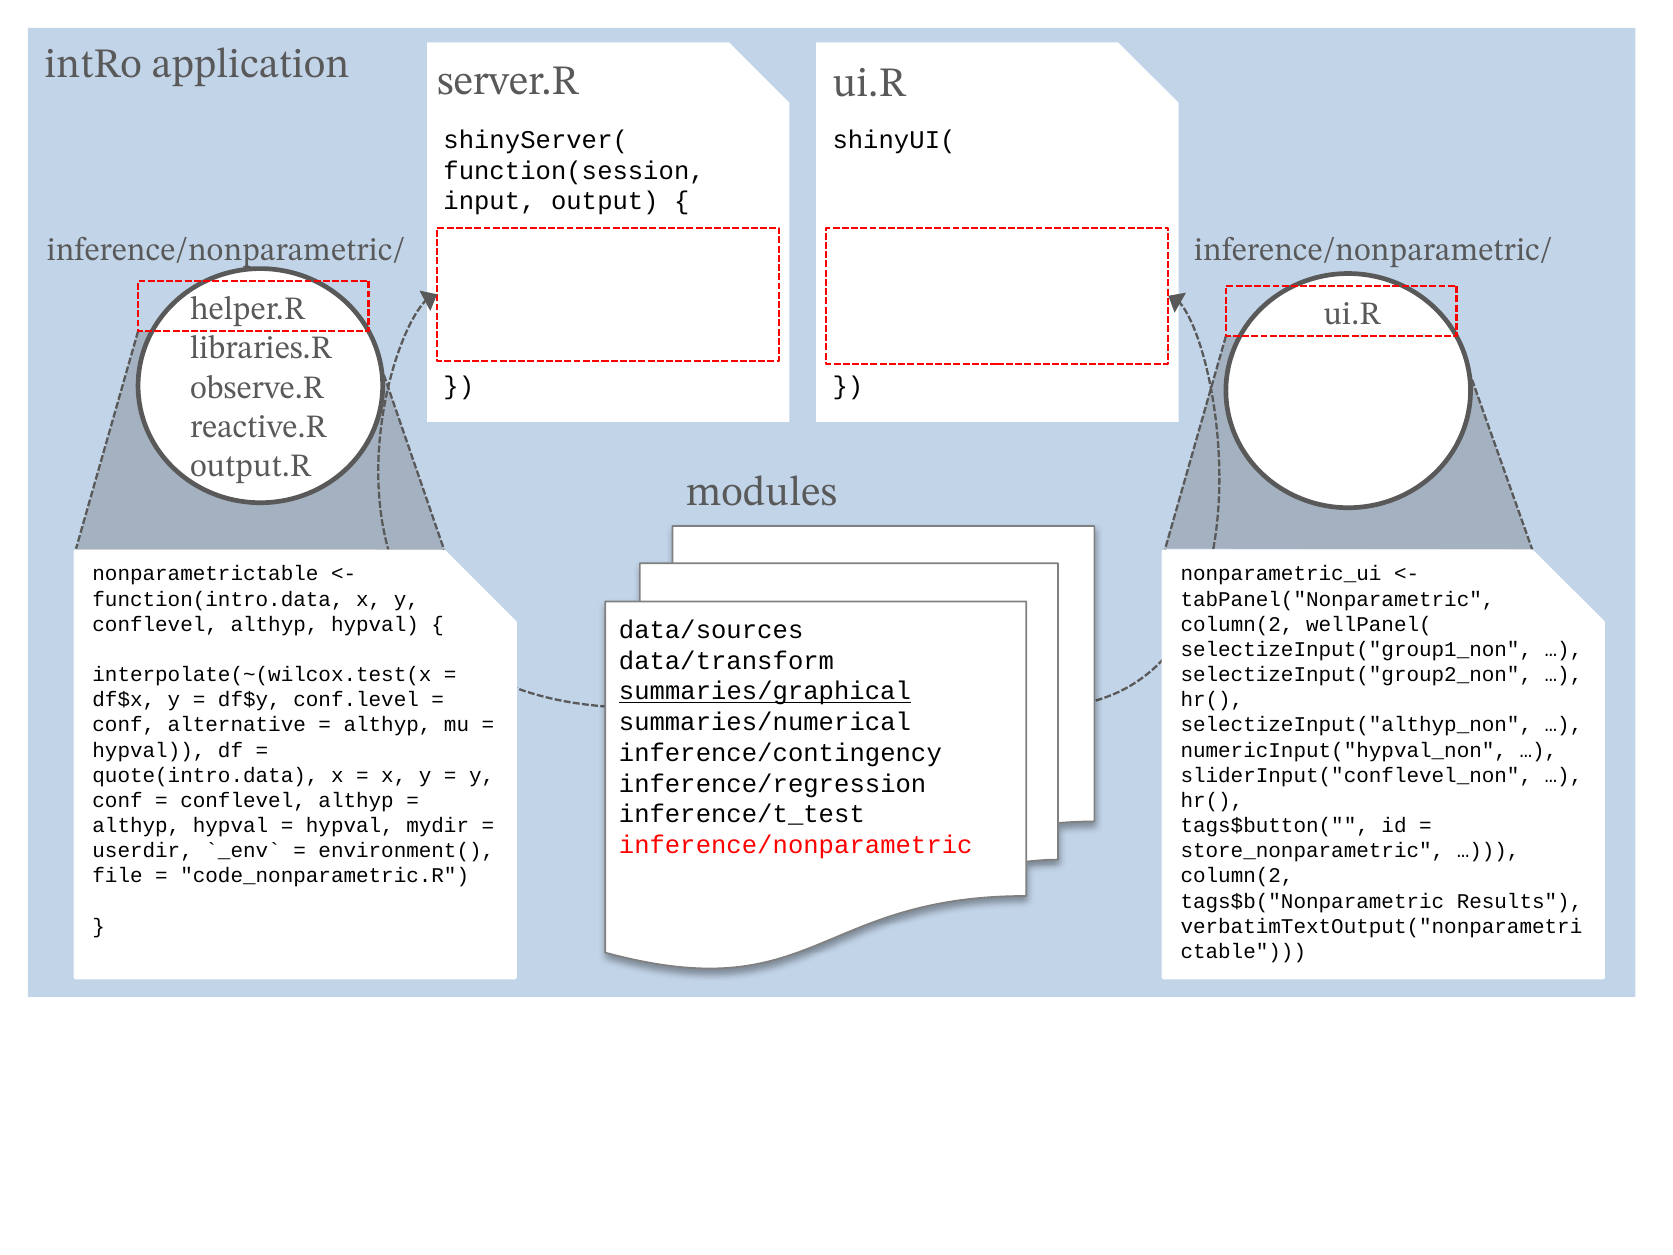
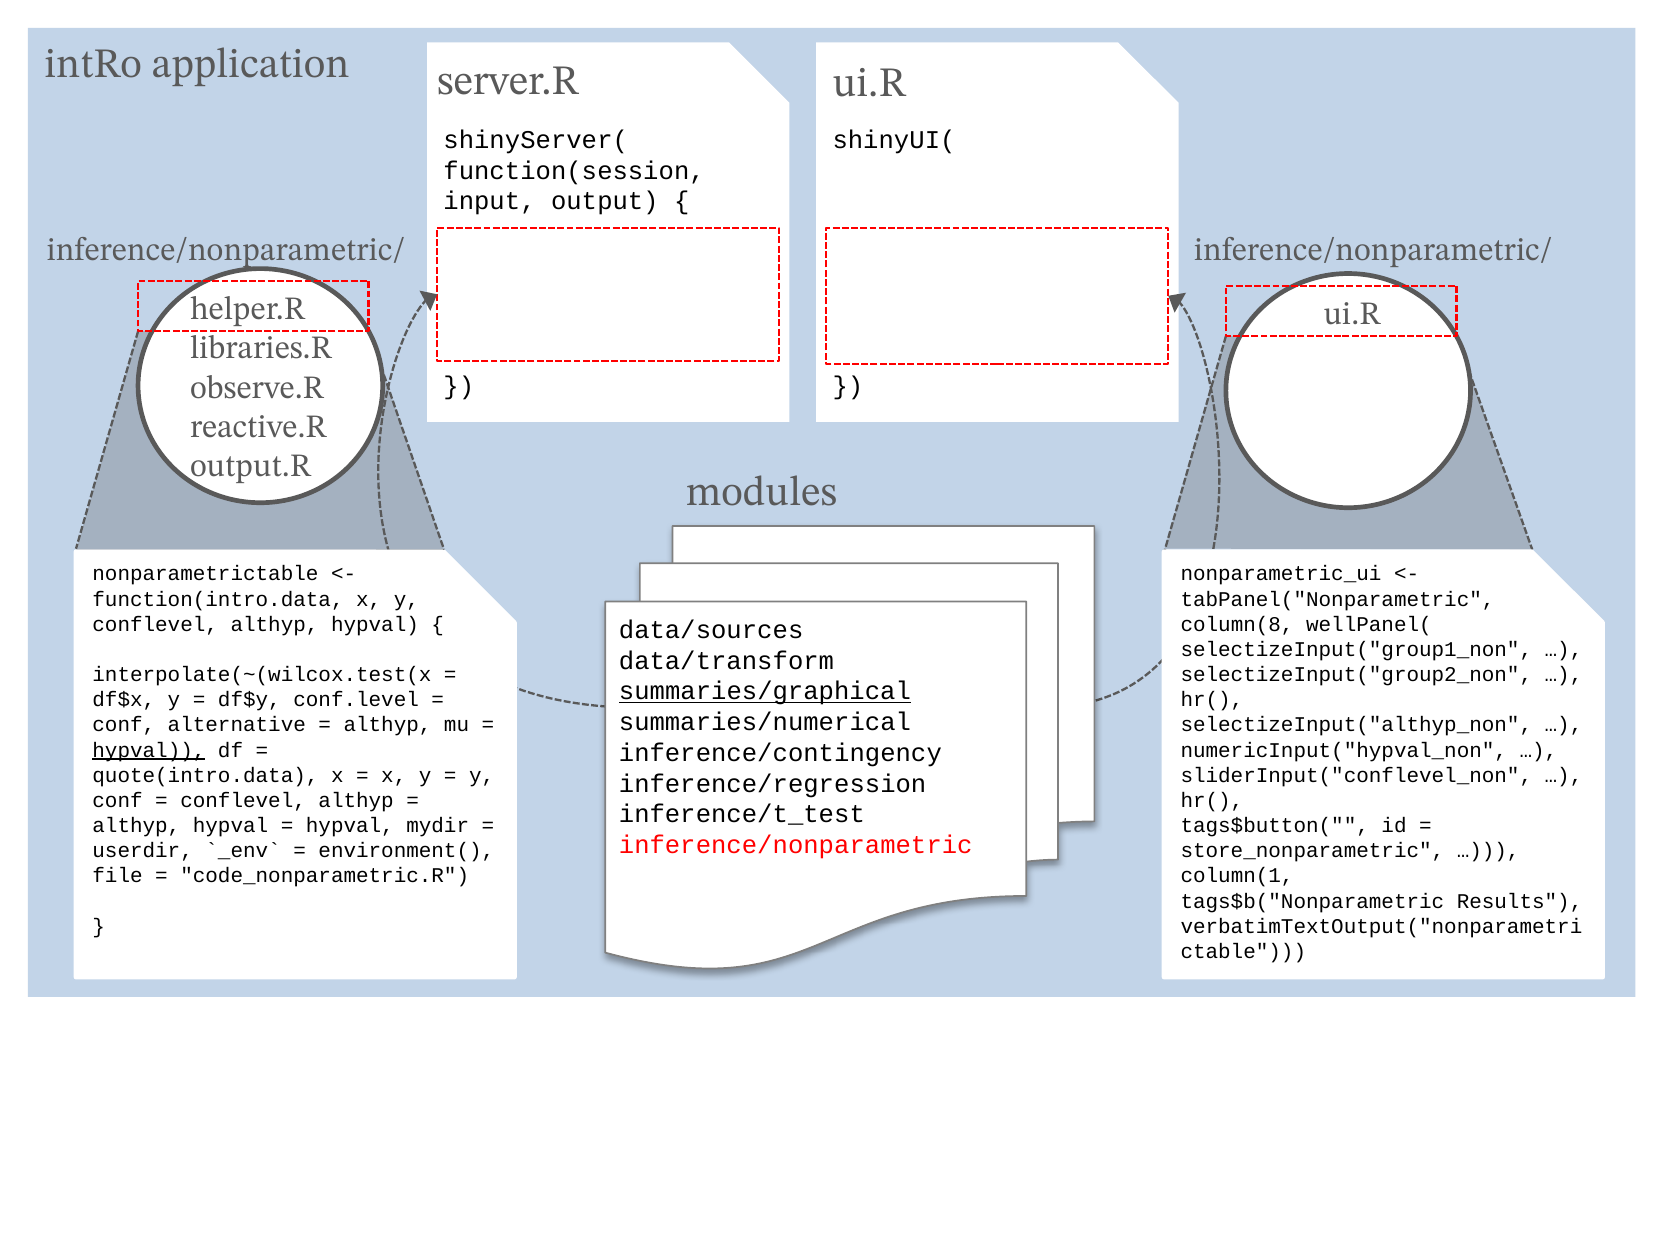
column(2 at (1237, 624): column(2 -> column(8
hypval at (149, 750) underline: none -> present
column(2 at (1237, 876): column(2 -> column(1
